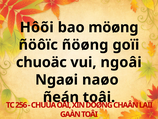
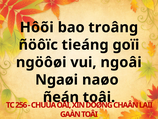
möøng: möøng -> troâng
ñöøng: ñöøng -> tieáng
chuoäc: chuoäc -> ngöôøi
